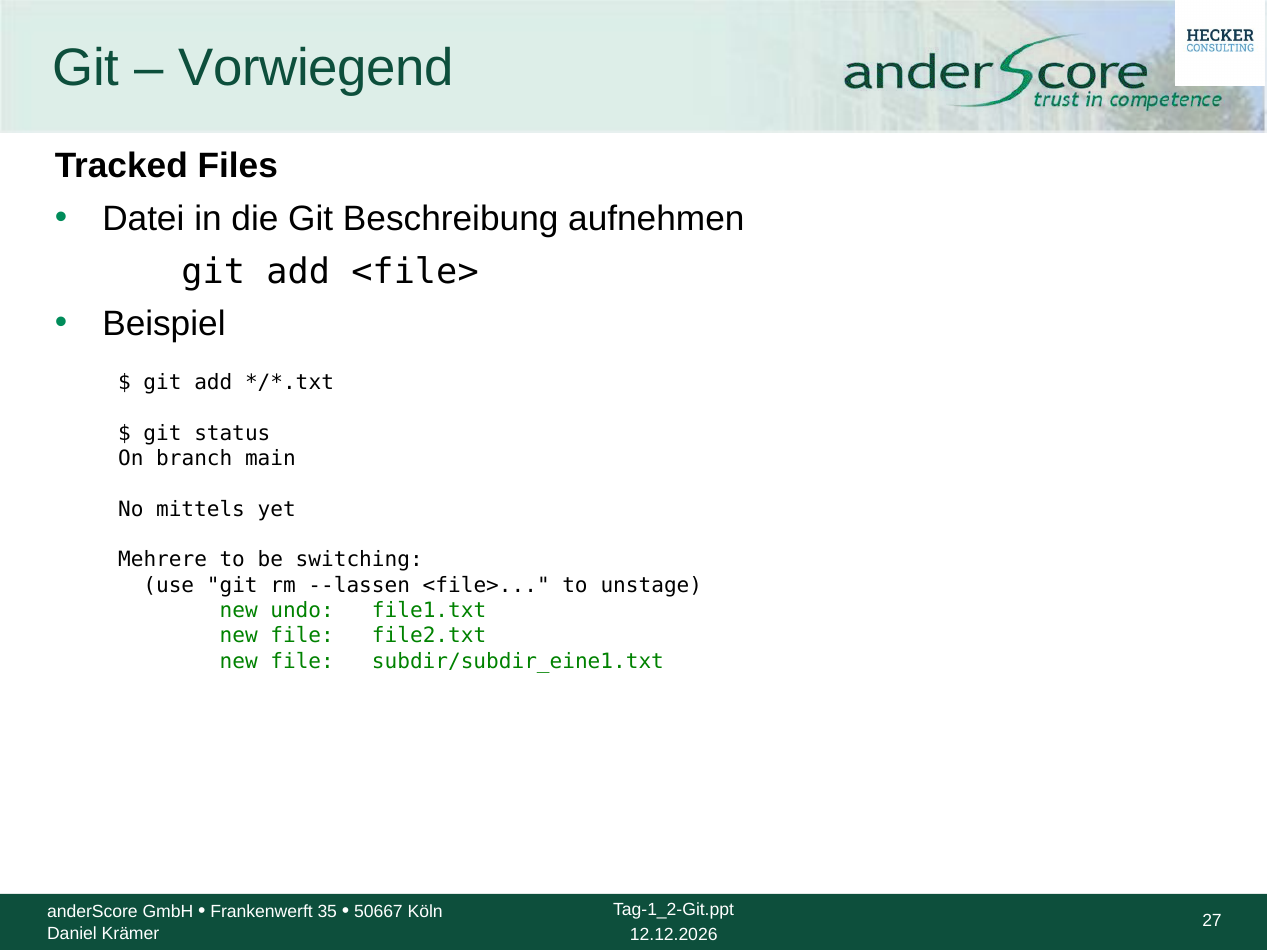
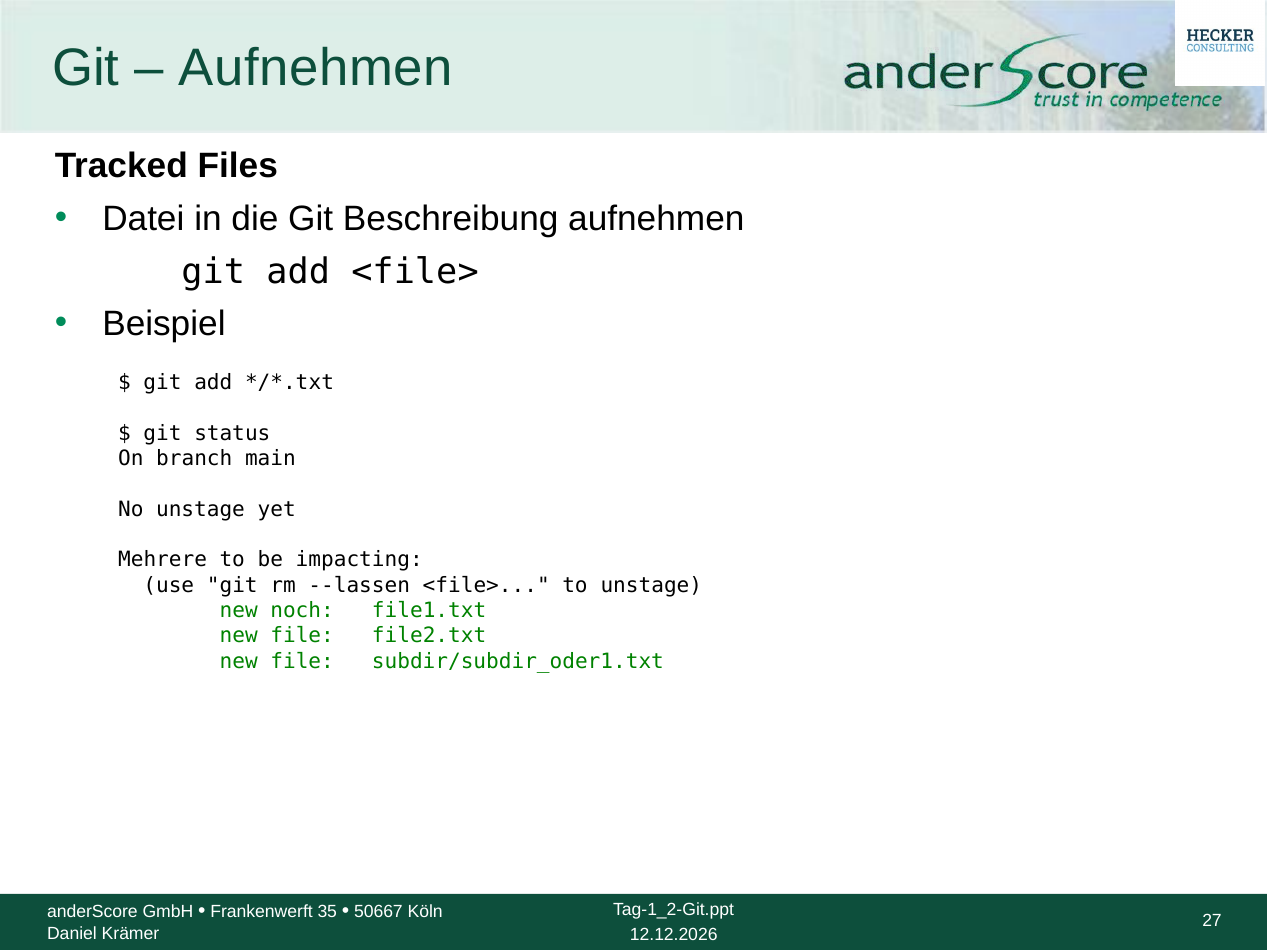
Vorwiegend at (316, 68): Vorwiegend -> Aufnehmen
No mittels: mittels -> unstage
switching: switching -> impacting
undo: undo -> noch
subdir/subdir_eine1.txt: subdir/subdir_eine1.txt -> subdir/subdir_oder1.txt
